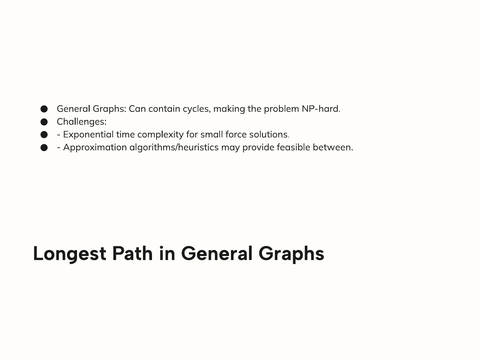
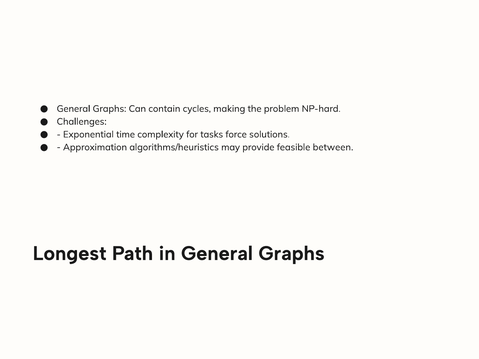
small: small -> tasks
